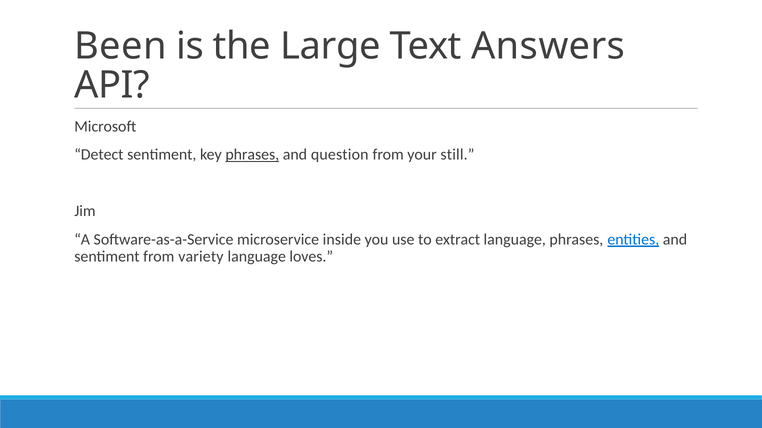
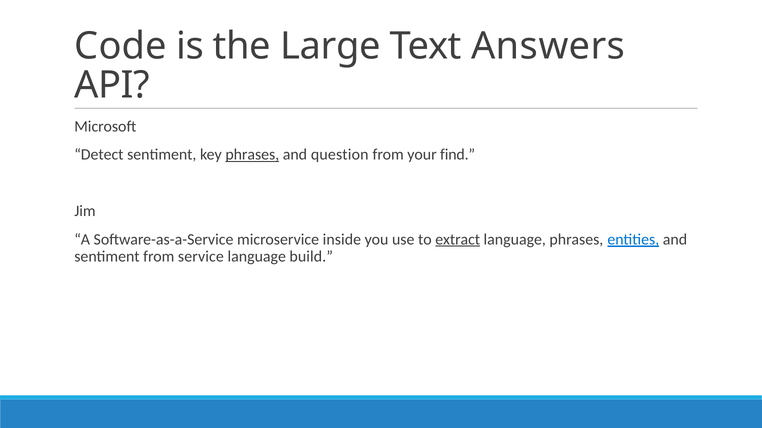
Been: Been -> Code
still: still -> find
extract underline: none -> present
variety: variety -> service
loves: loves -> build
